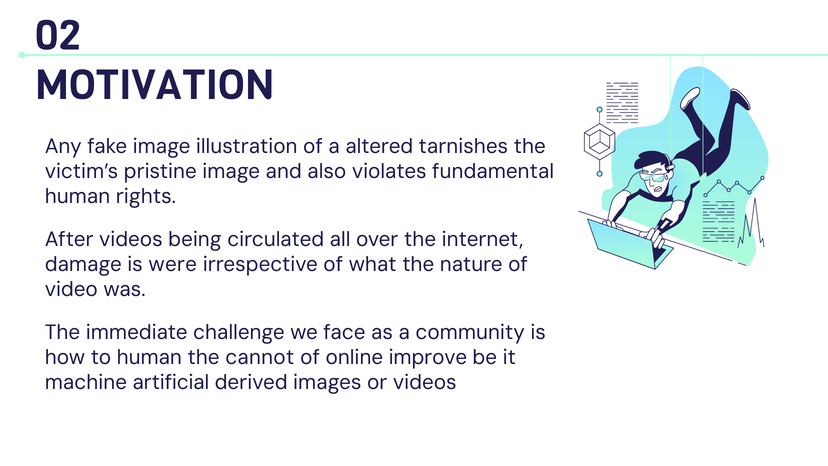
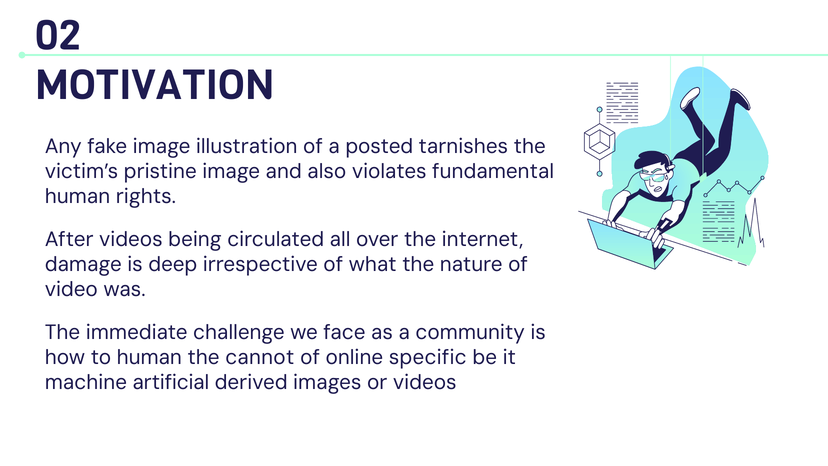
altered: altered -> posted
were: were -> deep
improve: improve -> specific
